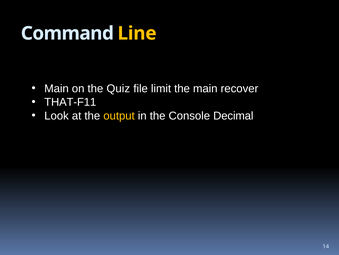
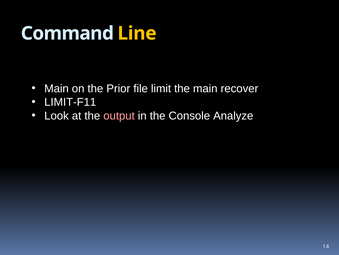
Quiz: Quiz -> Prior
THAT-F11: THAT-F11 -> LIMIT-F11
output colour: yellow -> pink
Decimal: Decimal -> Analyze
